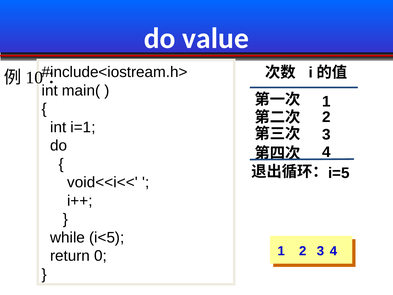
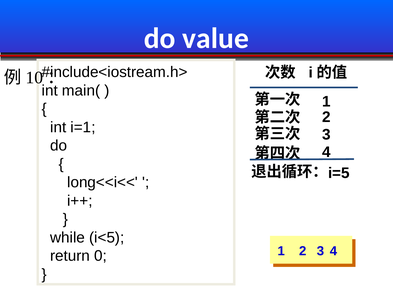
void<<i<<: void<<i<< -> long<<i<<
